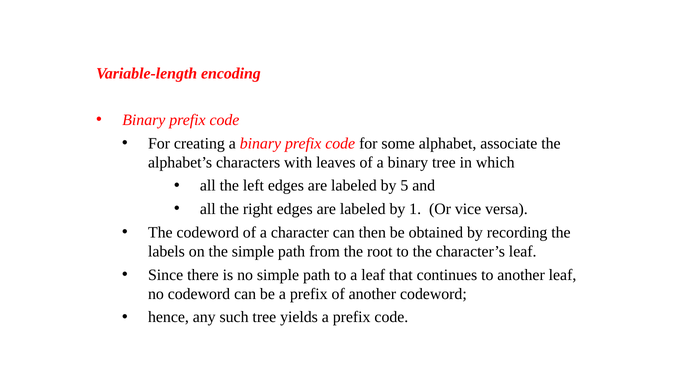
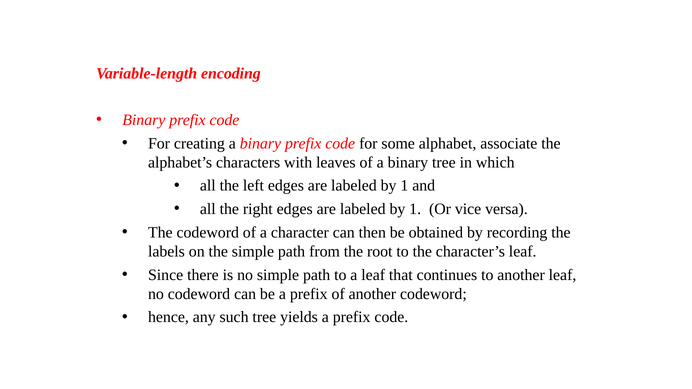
5 at (404, 186): 5 -> 1
